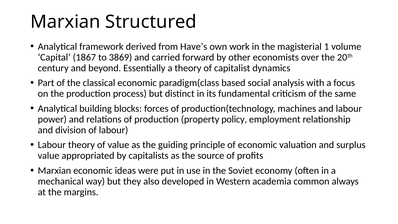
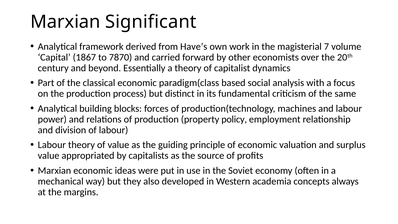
Structured: Structured -> Significant
1: 1 -> 7
3869: 3869 -> 7870
common: common -> concepts
